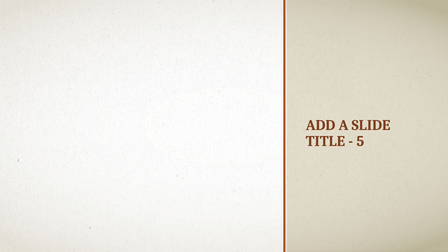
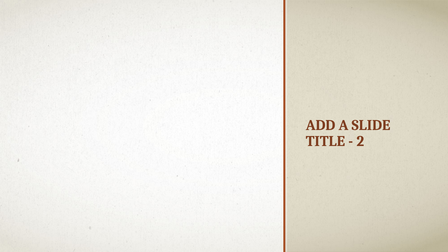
5: 5 -> 2
